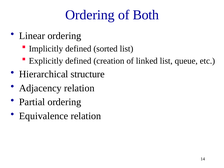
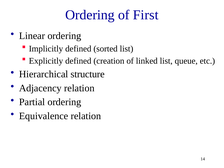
Both: Both -> First
